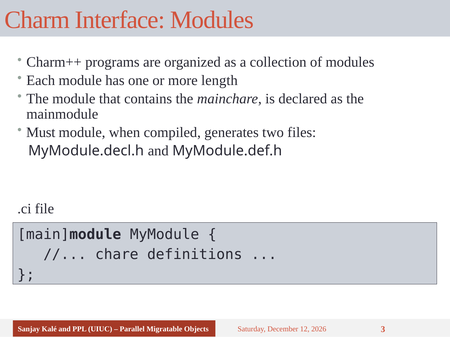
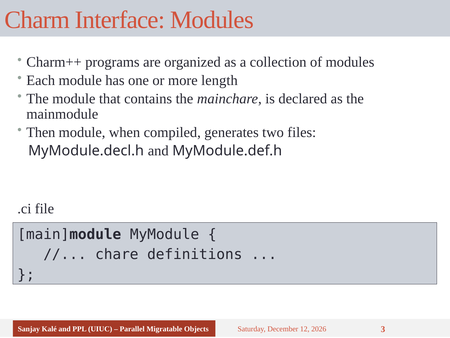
Must: Must -> Then
